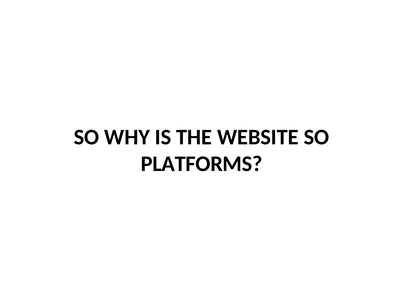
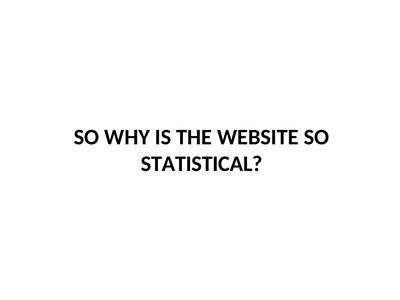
PLATFORMS: PLATFORMS -> STATISTICAL
